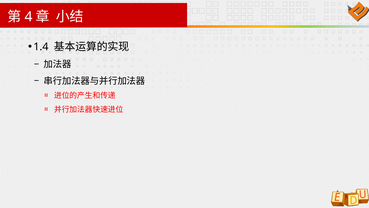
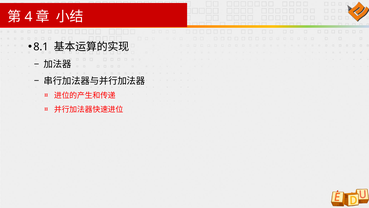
1.4: 1.4 -> 8.1
